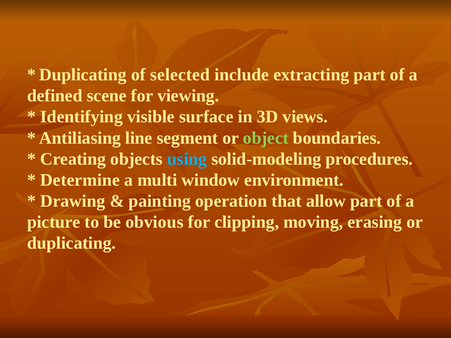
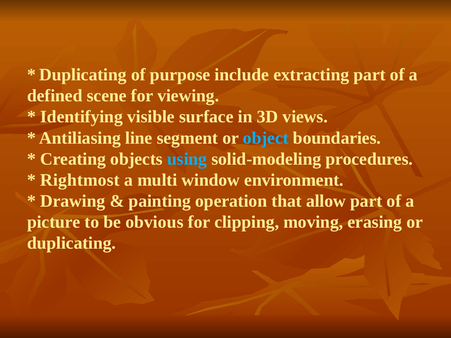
selected: selected -> purpose
object colour: light green -> light blue
Determine: Determine -> Rightmost
